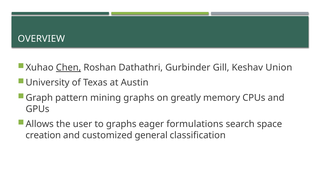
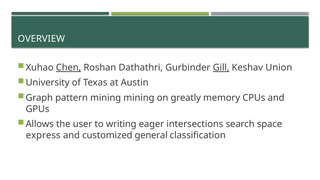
Gill underline: none -> present
mining graphs: graphs -> mining
to graphs: graphs -> writing
formulations: formulations -> intersections
creation: creation -> express
